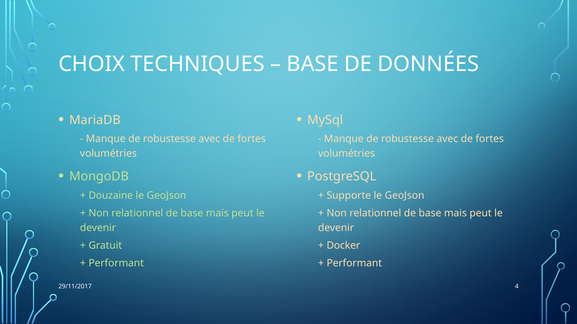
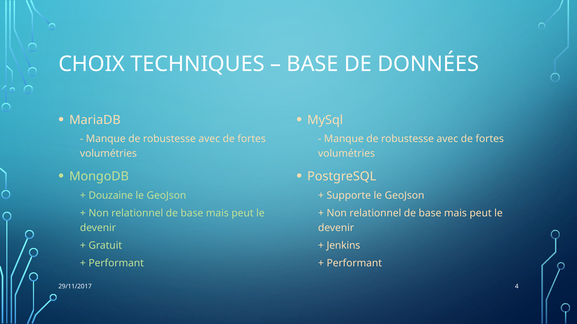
Docker: Docker -> Jenkins
